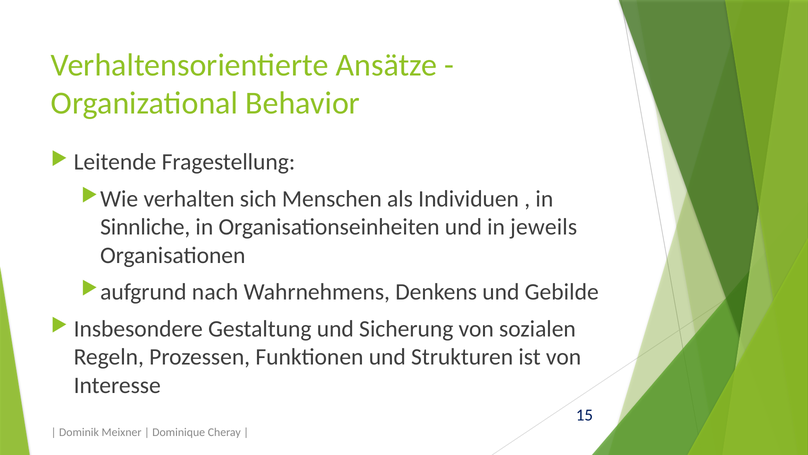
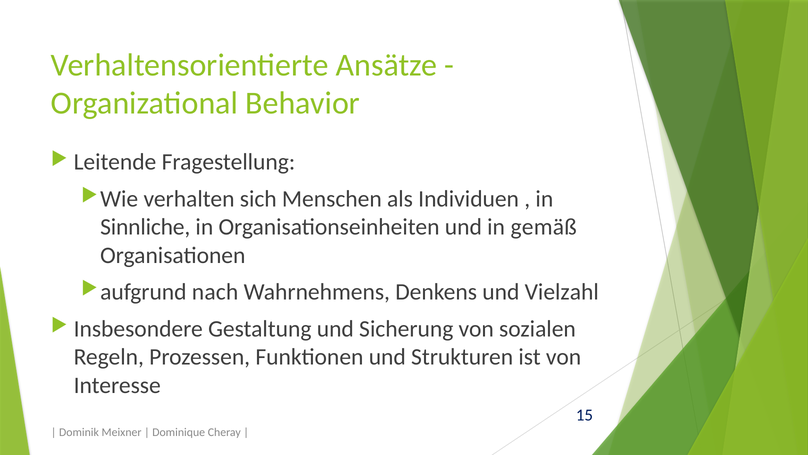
jeweils: jeweils -> gemäß
Gebilde: Gebilde -> Vielzahl
